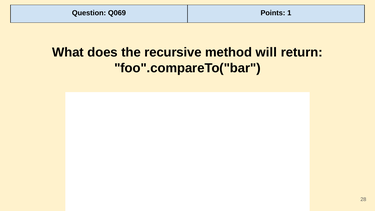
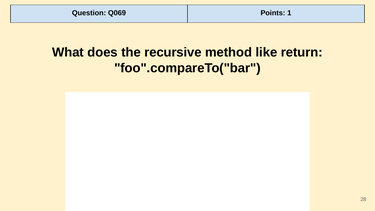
will: will -> like
